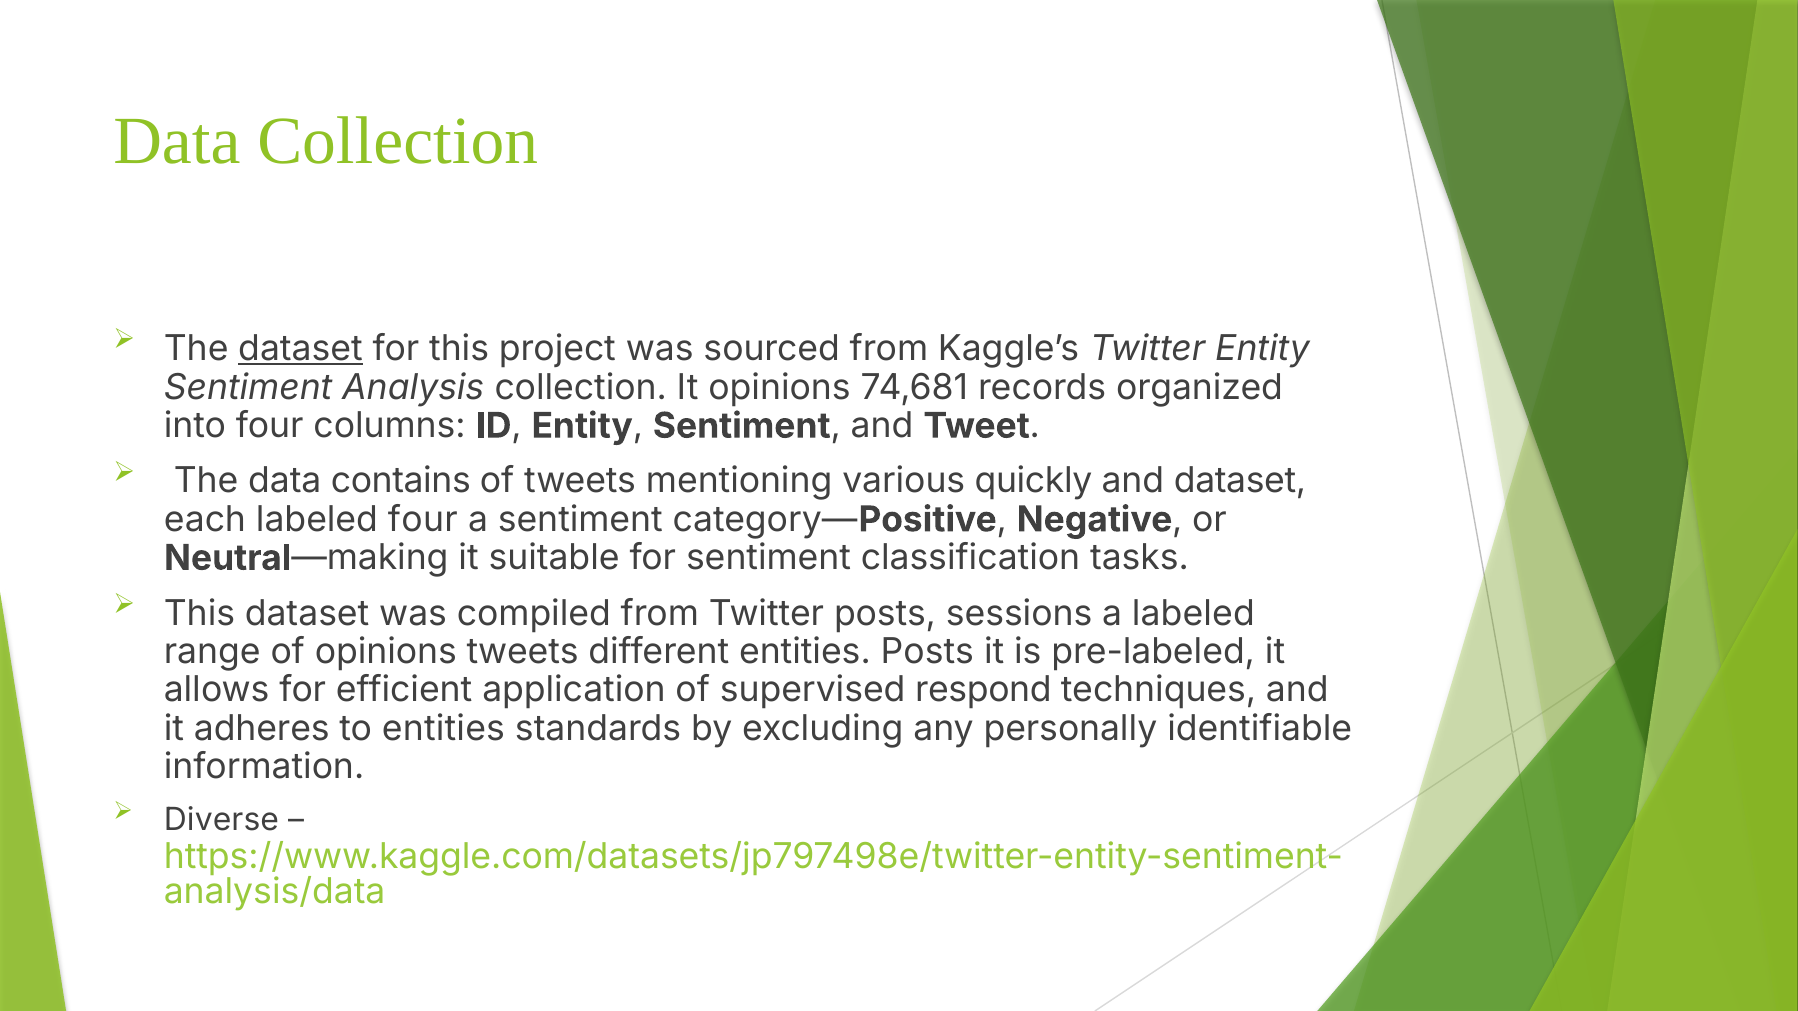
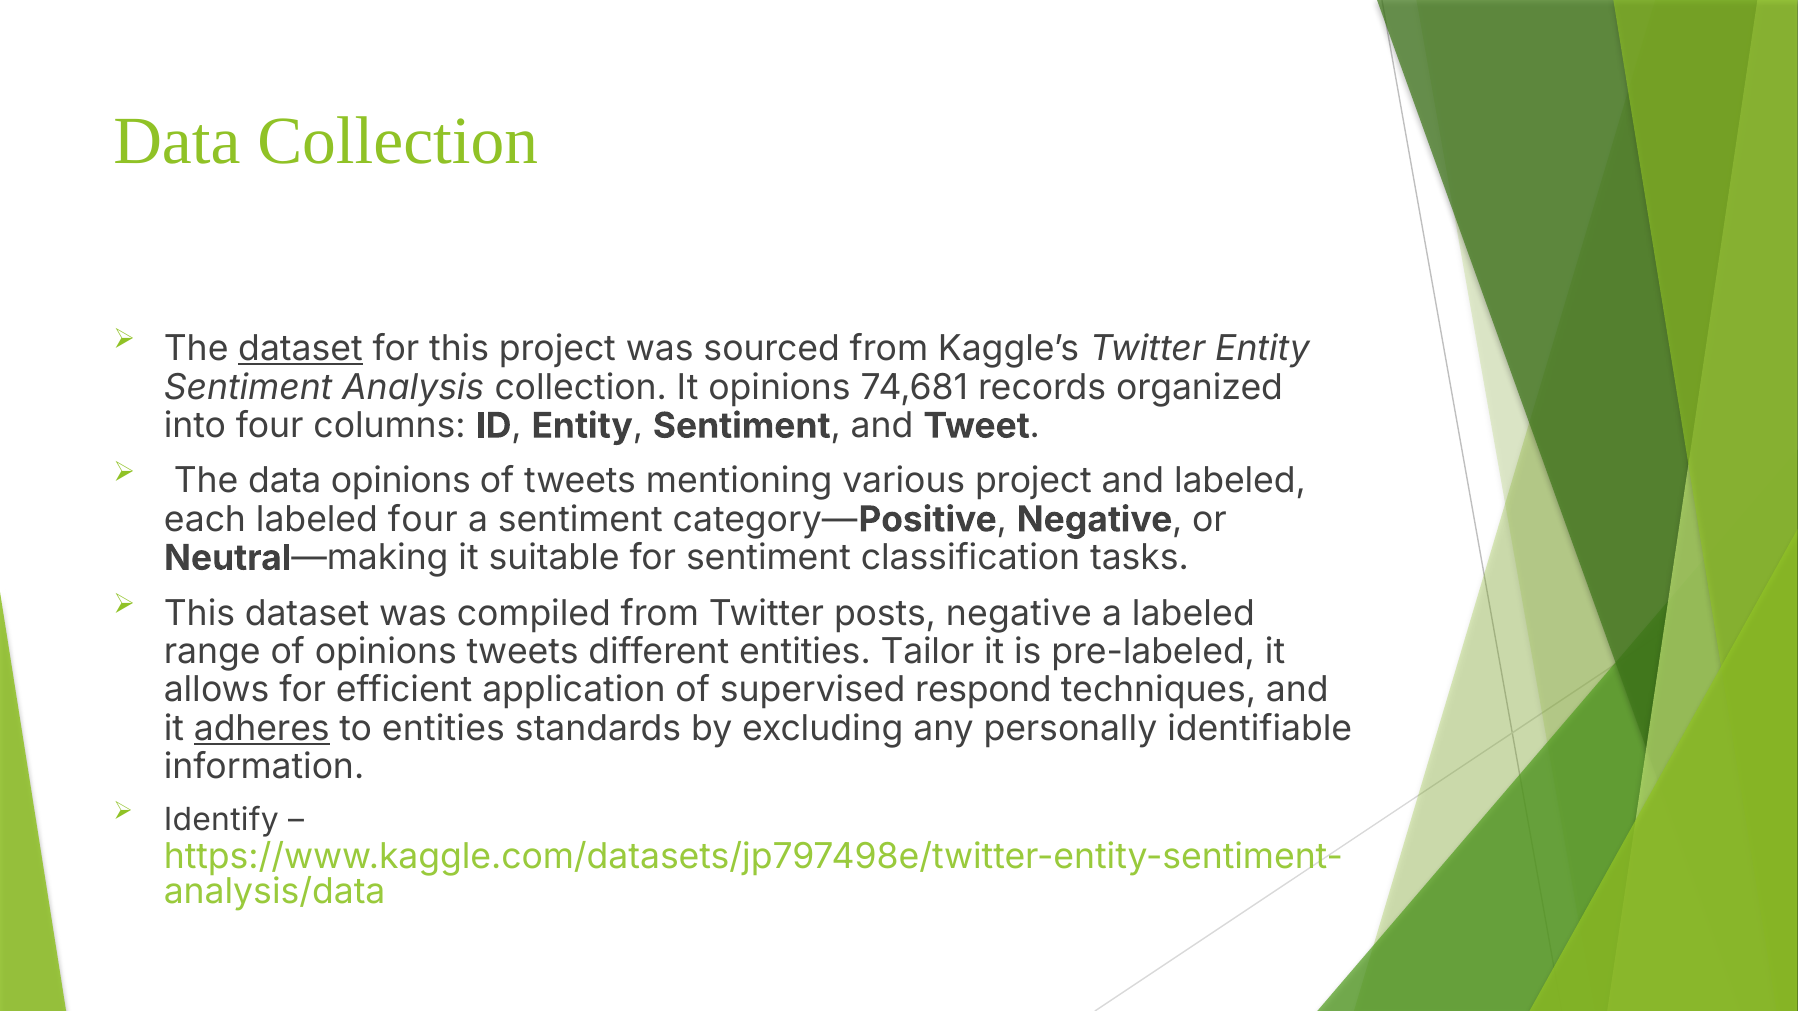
data contains: contains -> opinions
various quickly: quickly -> project
and dataset: dataset -> labeled
posts sessions: sessions -> negative
entities Posts: Posts -> Tailor
adheres underline: none -> present
Diverse: Diverse -> Identify
